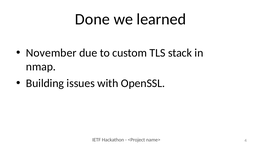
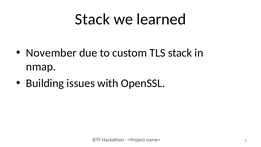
Done at (92, 19): Done -> Stack
